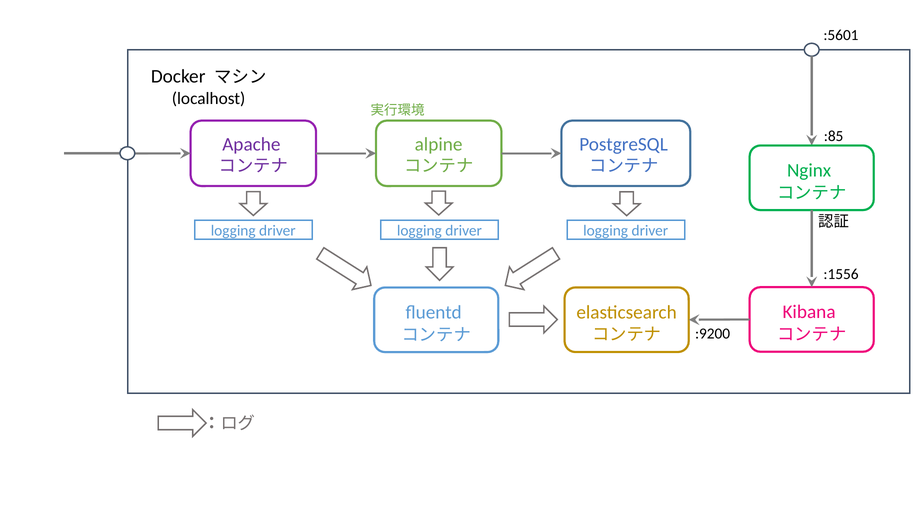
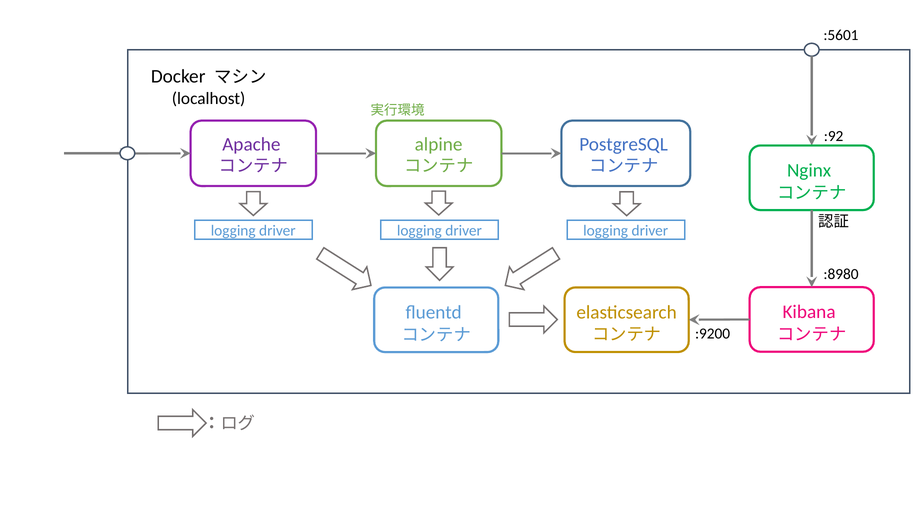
:85: :85 -> :92
:1556: :1556 -> :8980
